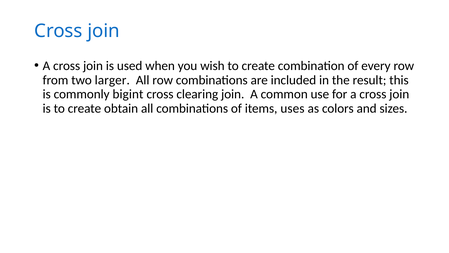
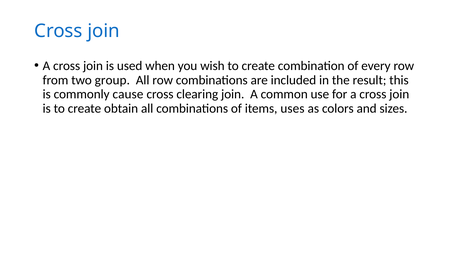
larger: larger -> group
bigint: bigint -> cause
